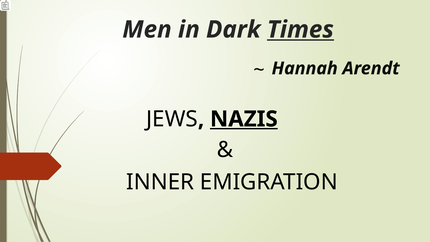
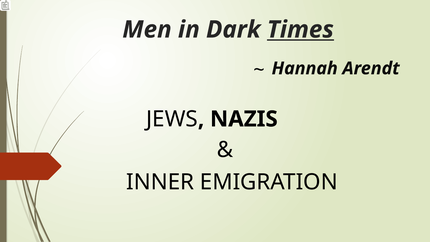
NAZIS underline: present -> none
